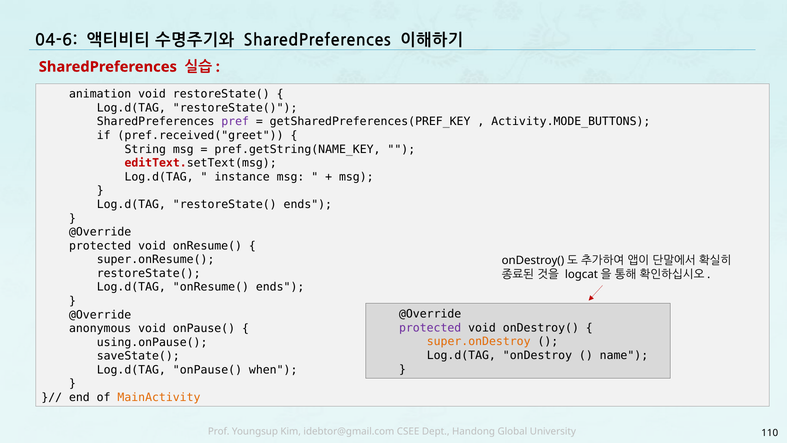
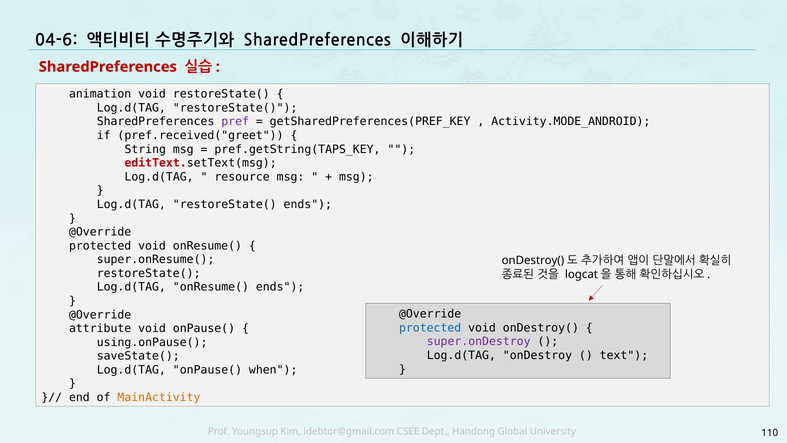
Activity.MODE_BUTTONS: Activity.MODE_BUTTONS -> Activity.MODE_ANDROID
pref.getString(NAME_KEY: pref.getString(NAME_KEY -> pref.getString(TAPS_KEY
instance: instance -> resource
protected at (430, 328) colour: purple -> blue
anonymous: anonymous -> attribute
super.onDestroy colour: orange -> purple
name: name -> text
